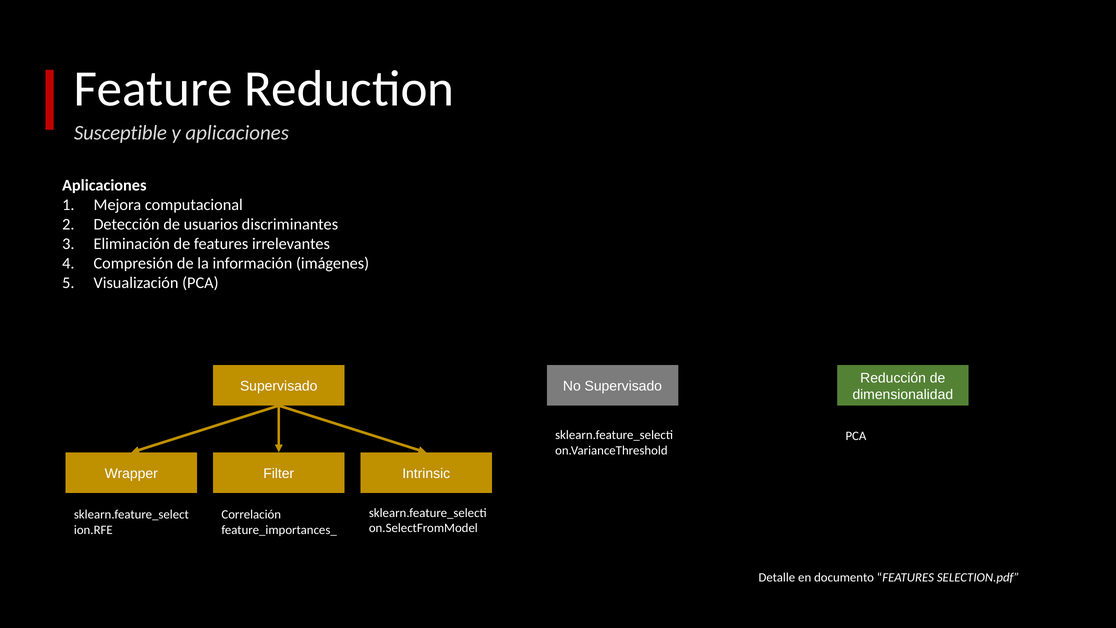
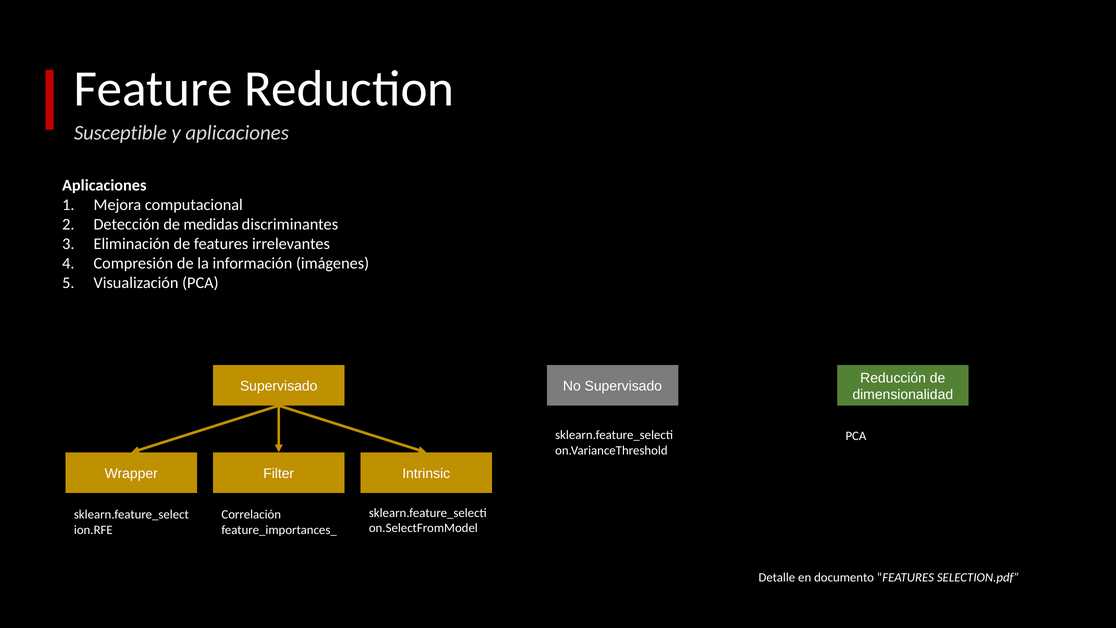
usuarios: usuarios -> medidas
